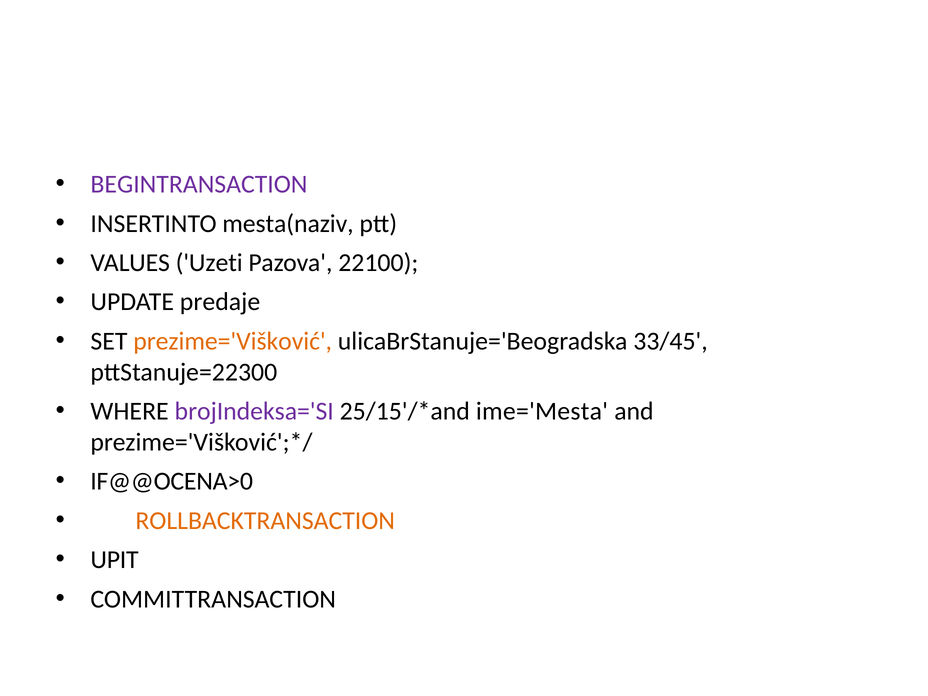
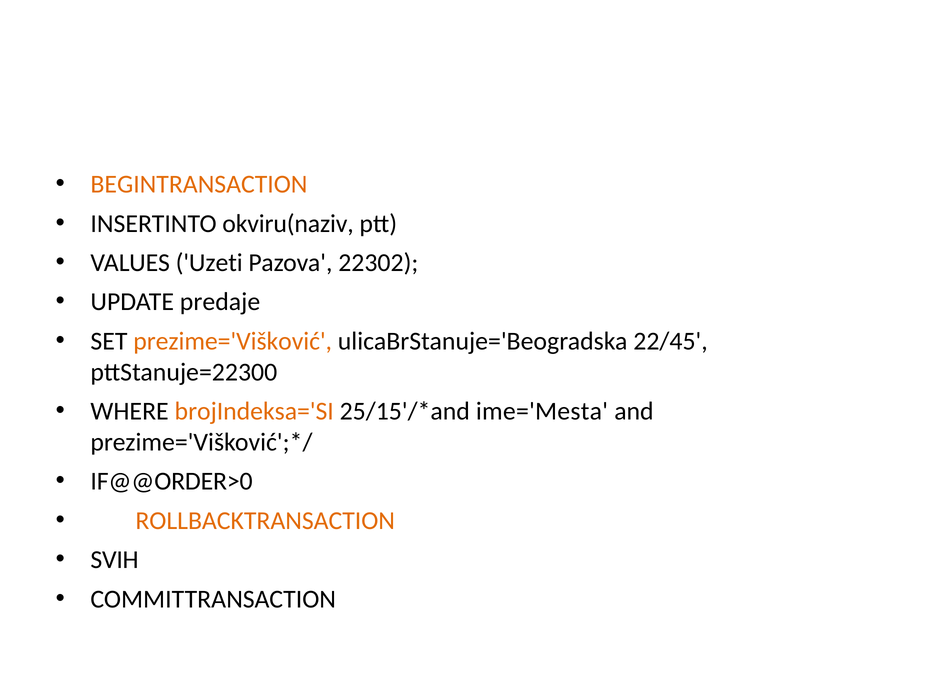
BEGINTRANSACTION colour: purple -> orange
mesta(naziv: mesta(naziv -> okviru(naziv
22100: 22100 -> 22302
33/45: 33/45 -> 22/45
brojIndeksa='SI colour: purple -> orange
IF@@OCENA>0: IF@@OCENA>0 -> IF@@ORDER>0
UPIT: UPIT -> SVIH
